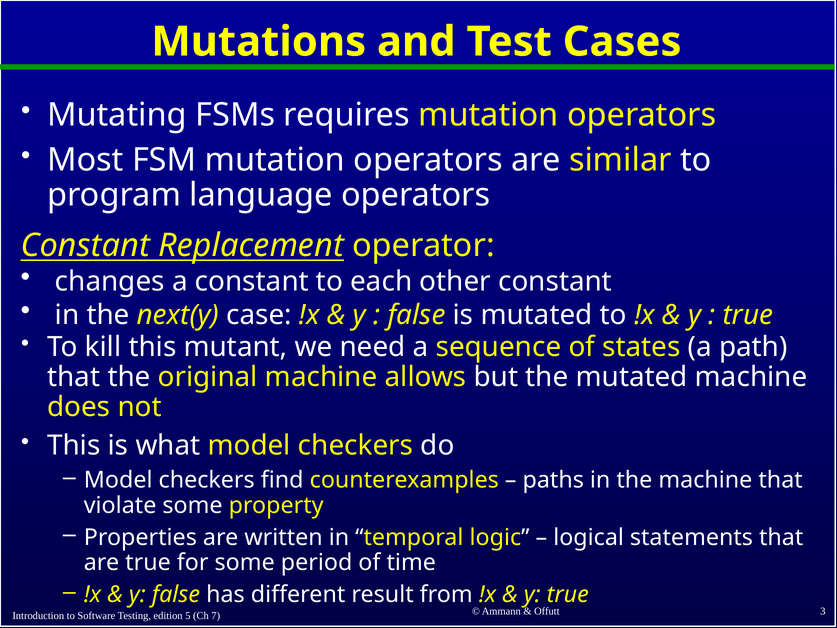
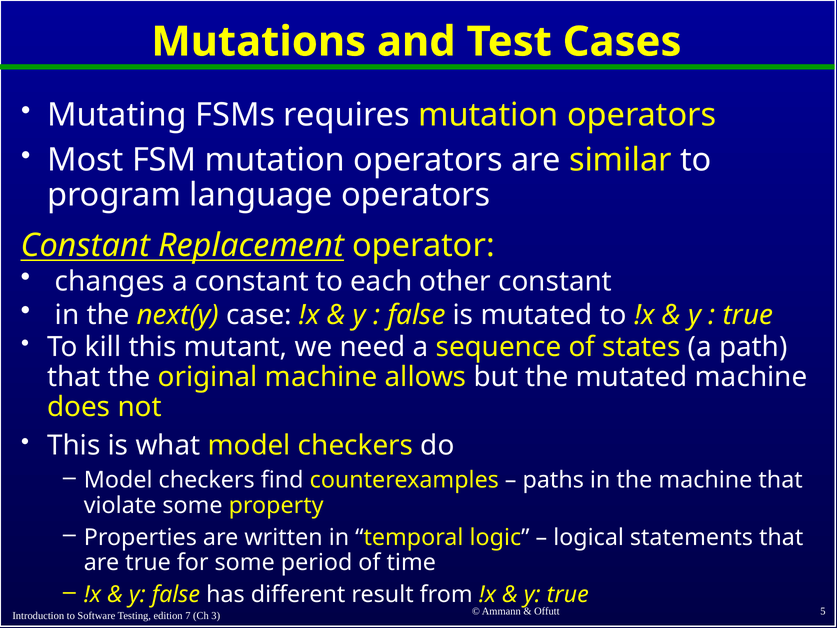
3: 3 -> 5
5: 5 -> 7
7: 7 -> 3
